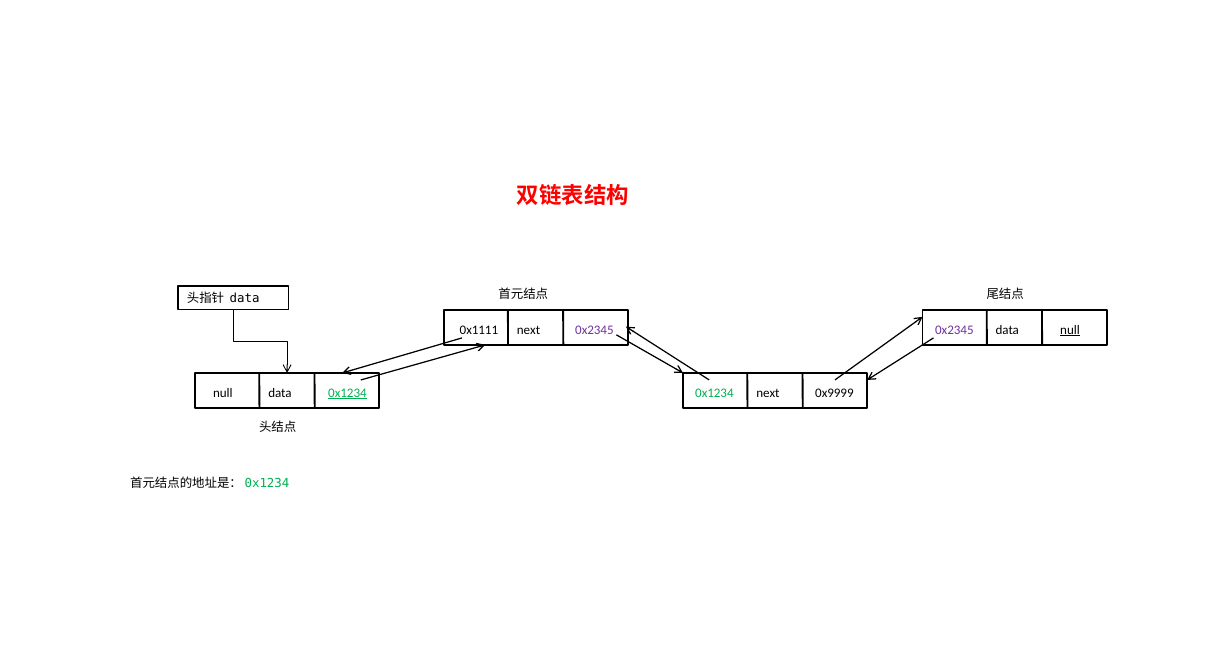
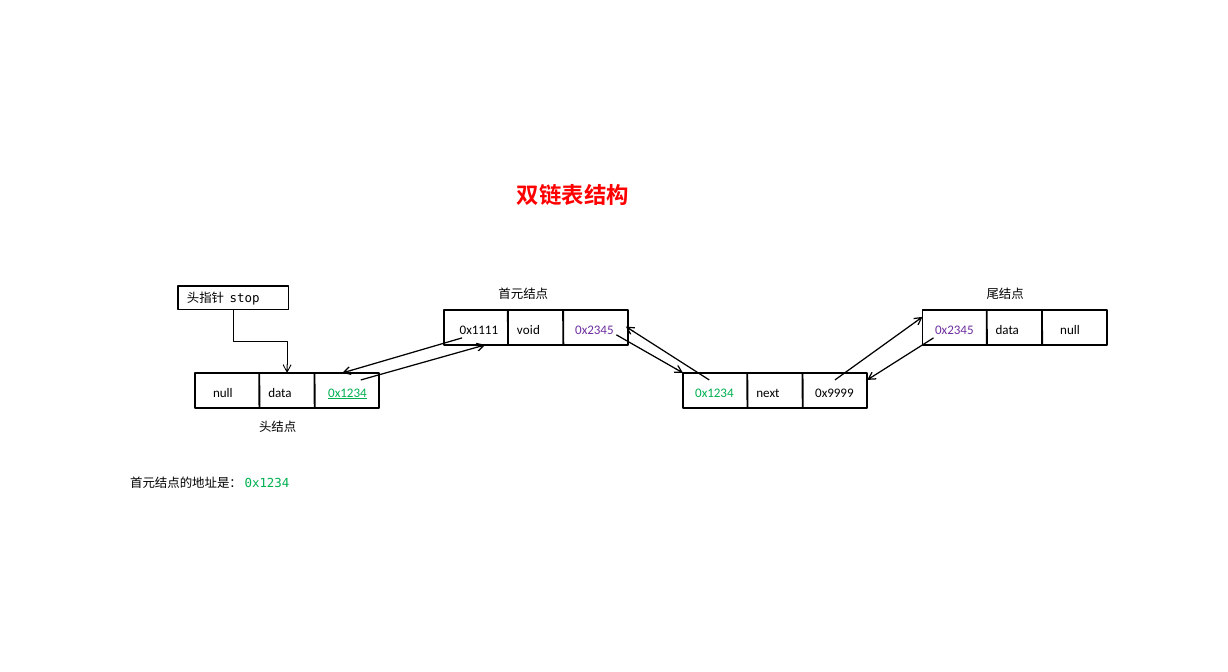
data at (245, 299): data -> stop
next at (529, 330): next -> void
null at (1070, 330) underline: present -> none
